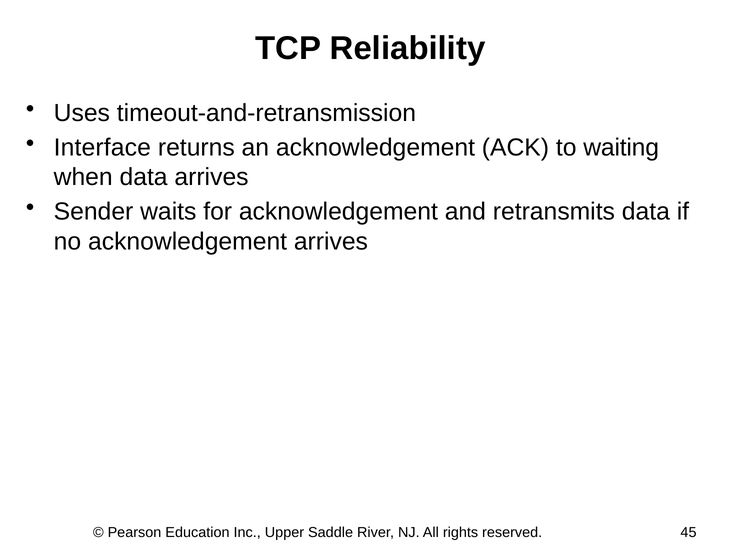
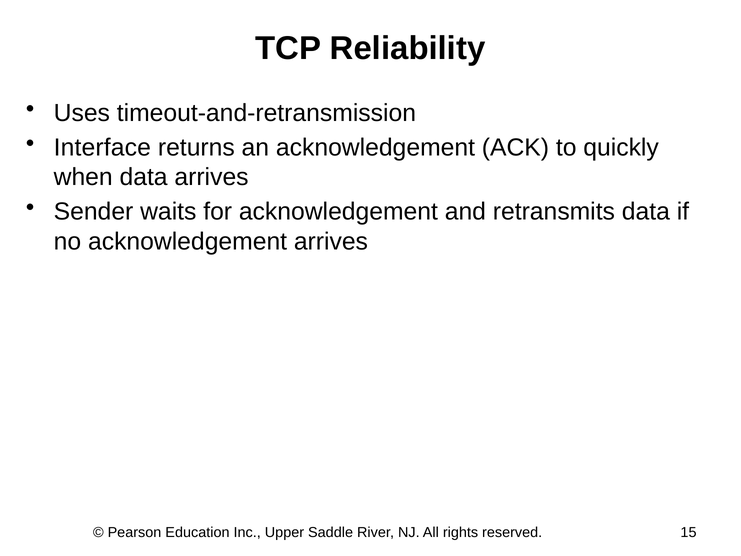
waiting: waiting -> quickly
45: 45 -> 15
